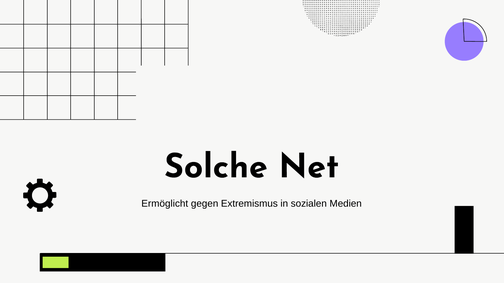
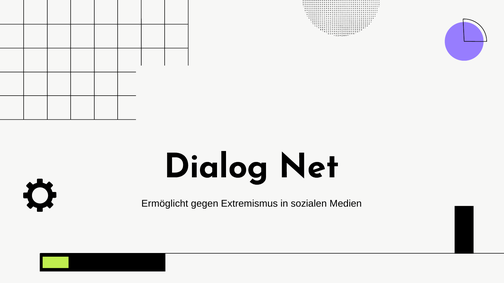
Solche: Solche -> Dialog
